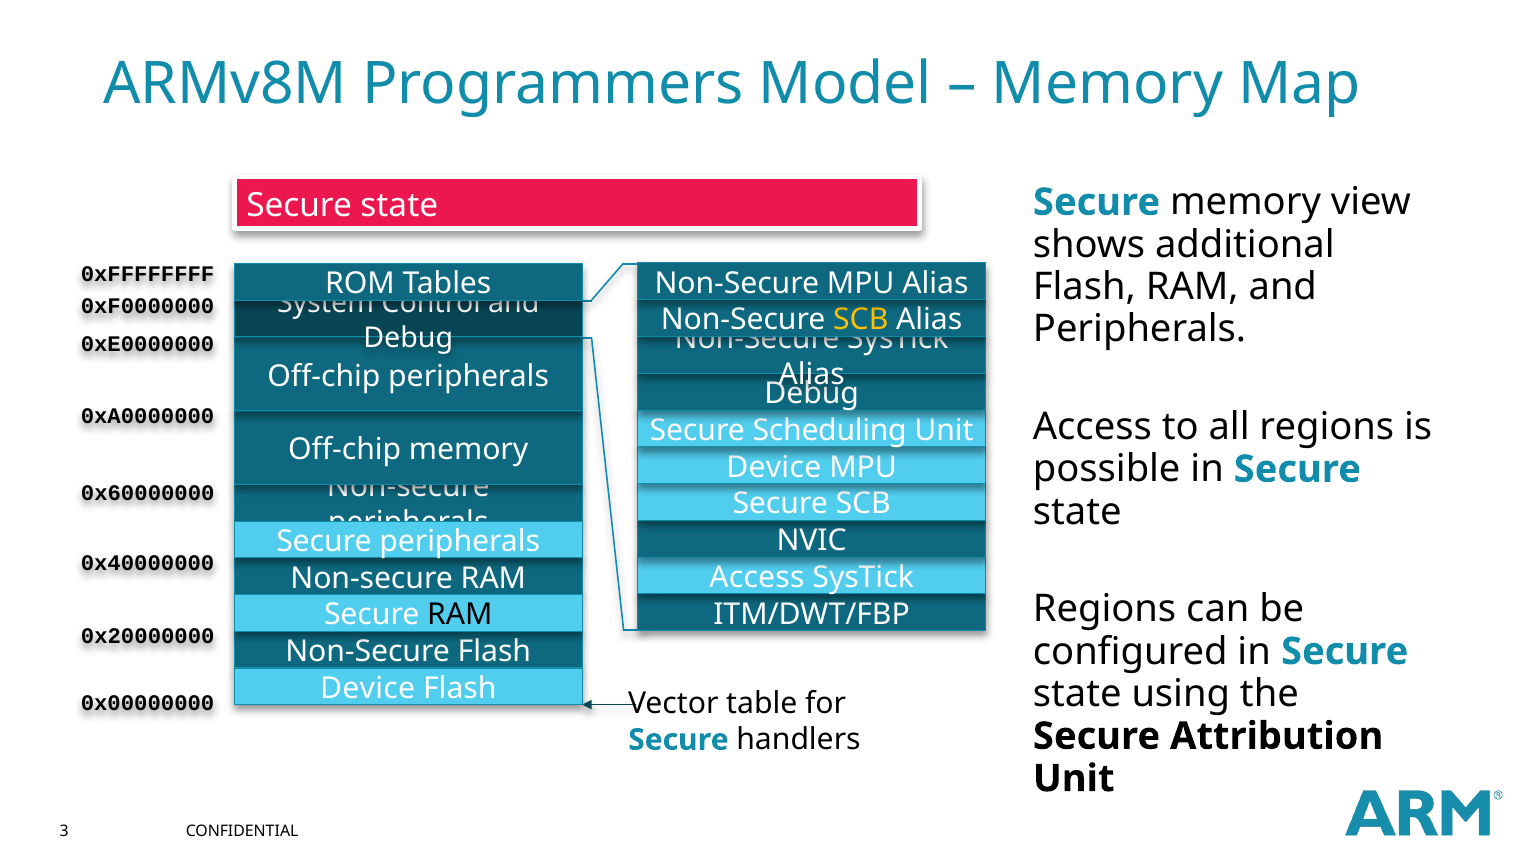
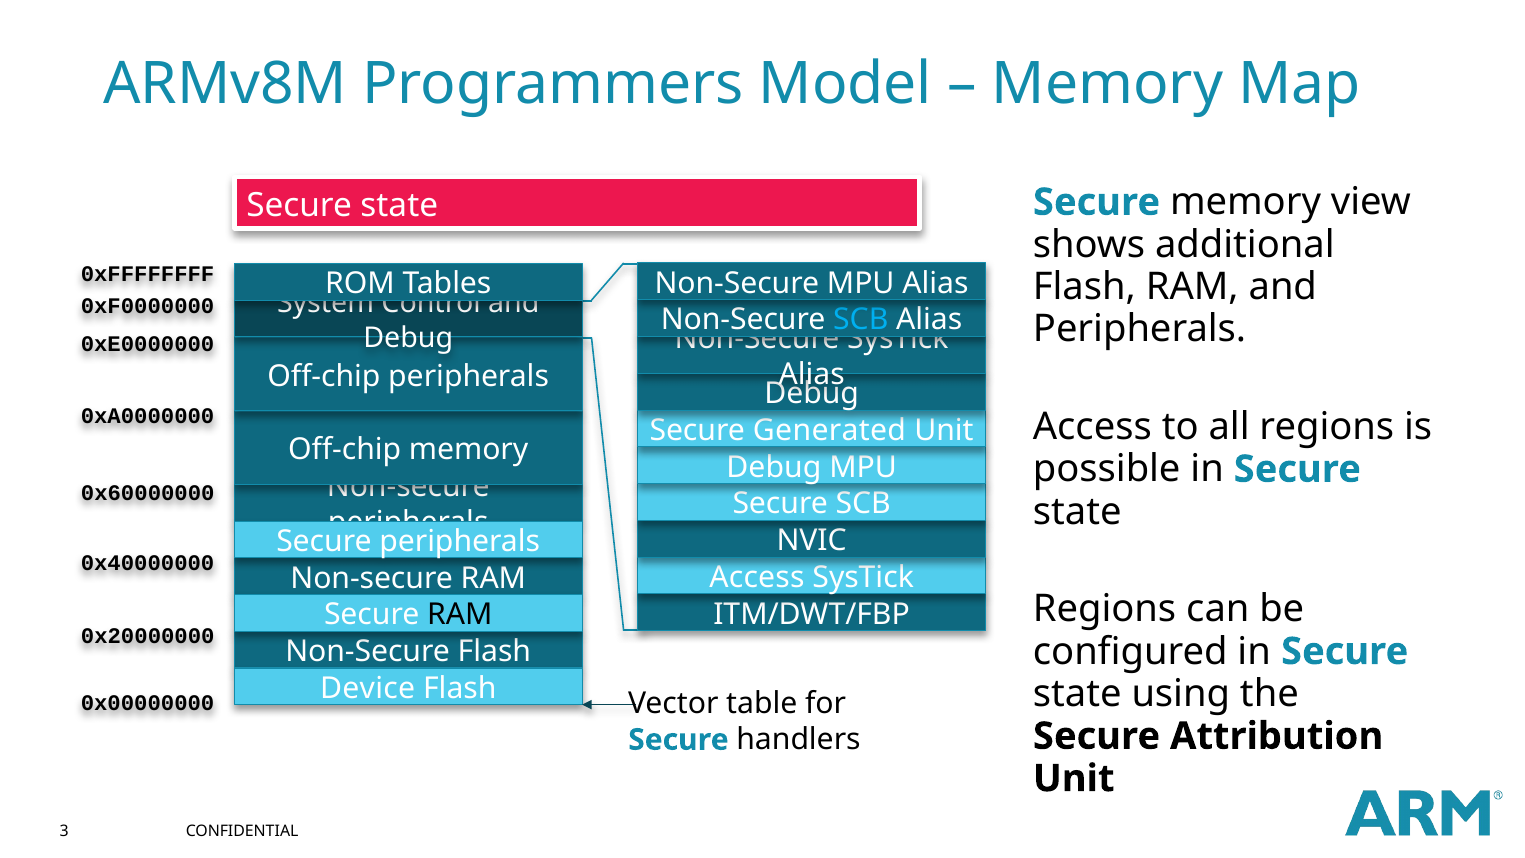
SCB at (861, 320) colour: yellow -> light blue
Scheduling: Scheduling -> Generated
Device at (774, 467): Device -> Debug
